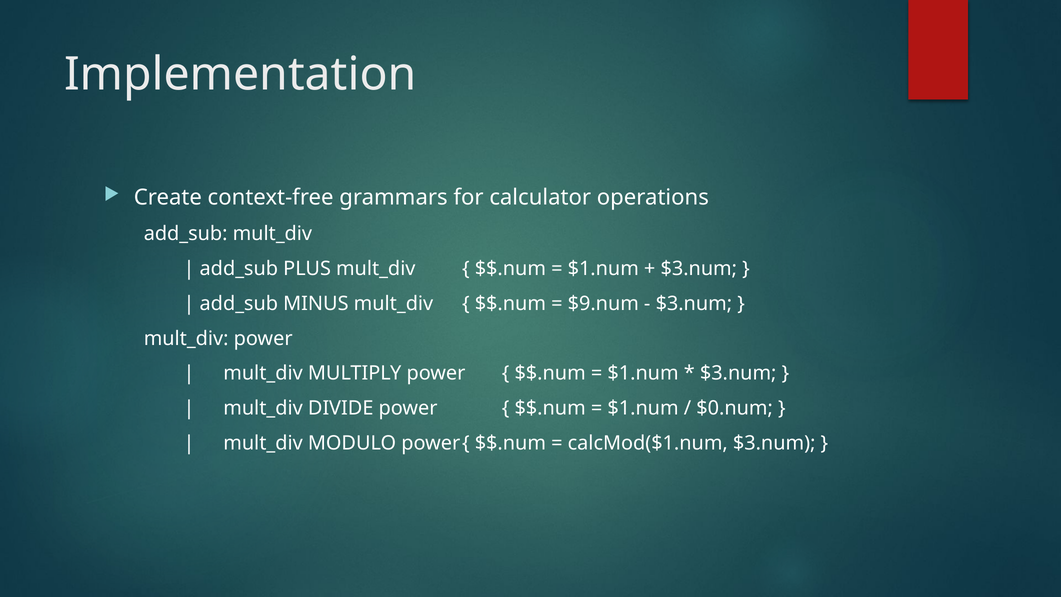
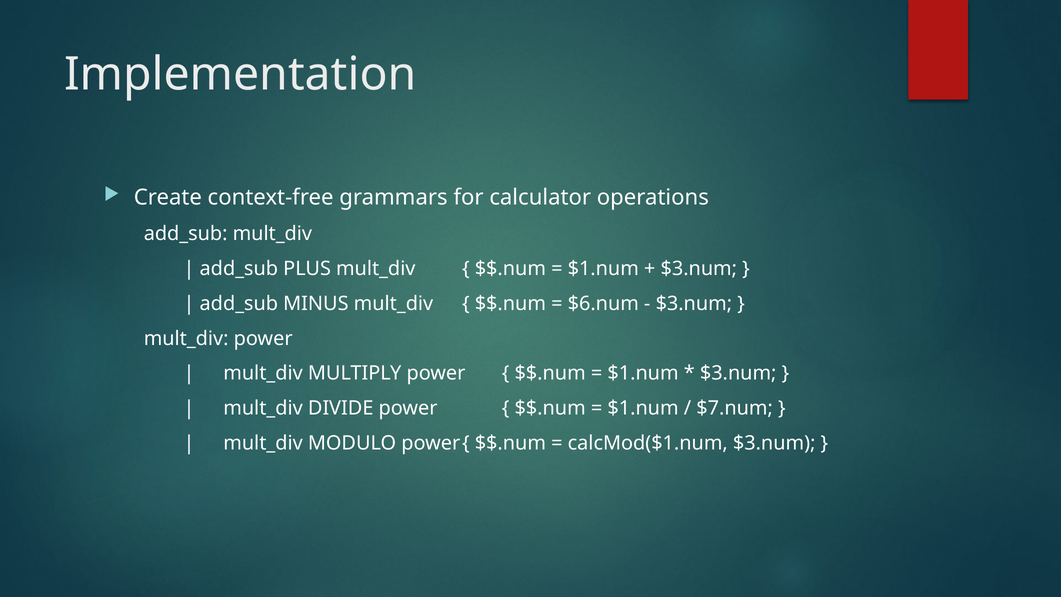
$9.num: $9.num -> $6.num
$0.num: $0.num -> $7.num
